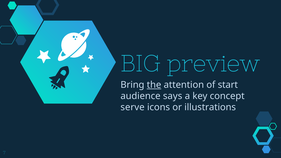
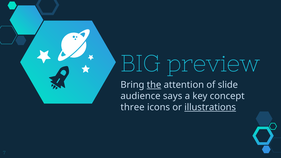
start: start -> slide
serve: serve -> three
illustrations underline: none -> present
